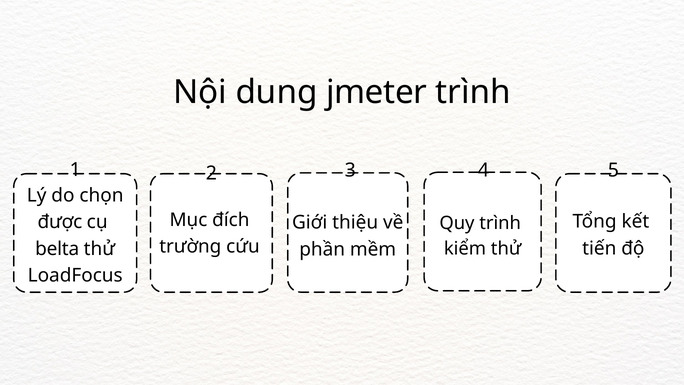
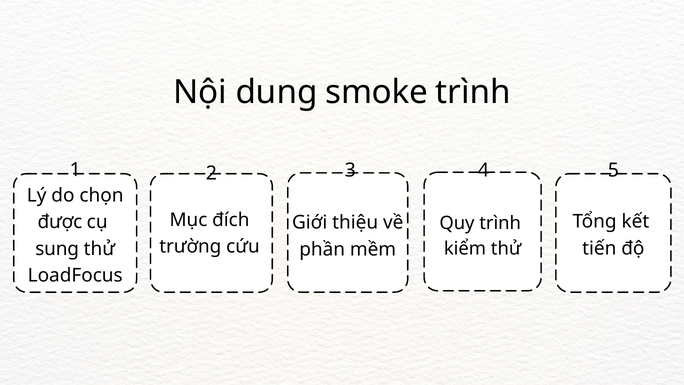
jmeter: jmeter -> smoke
belta: belta -> sung
